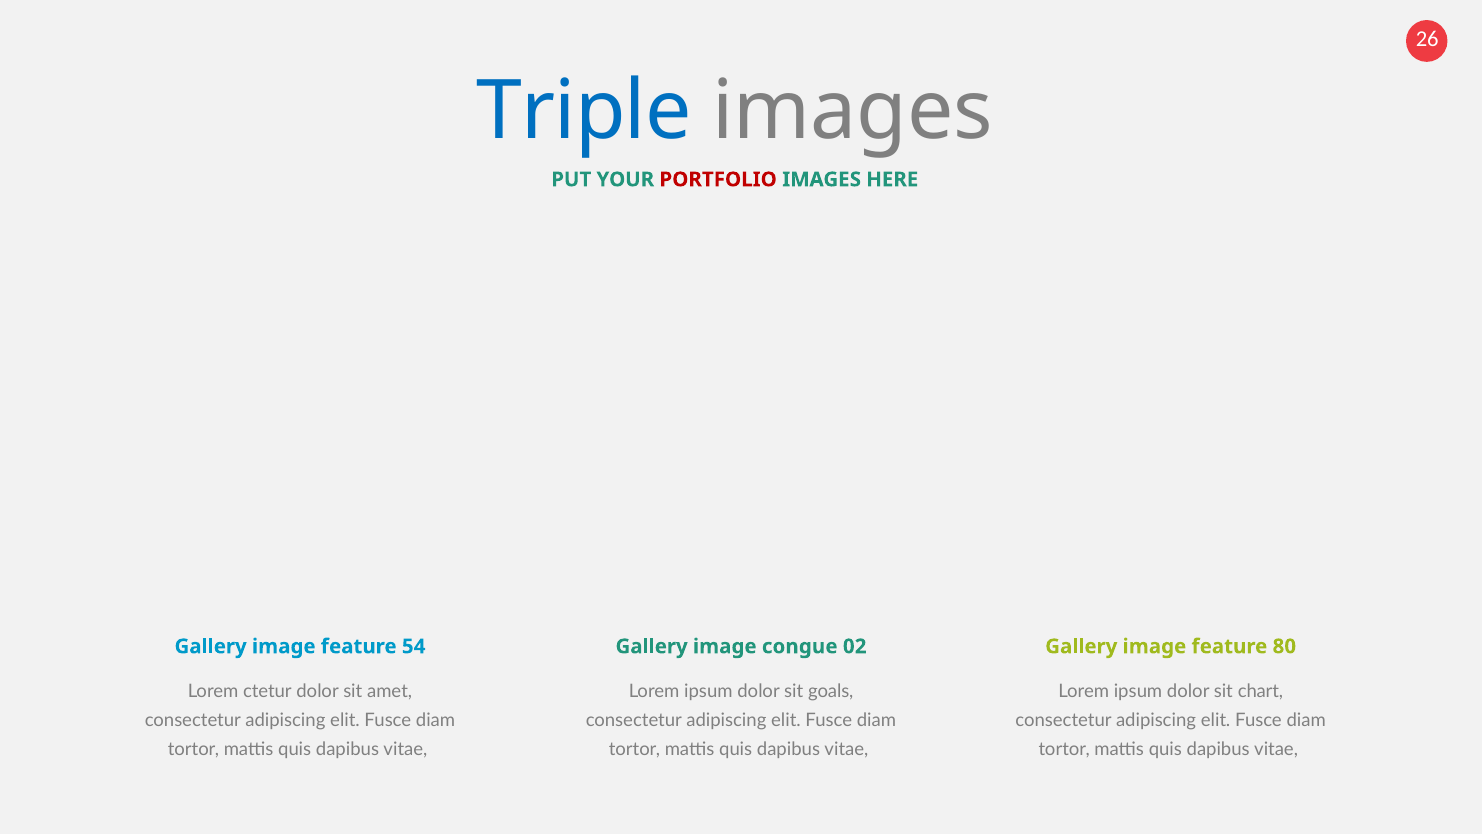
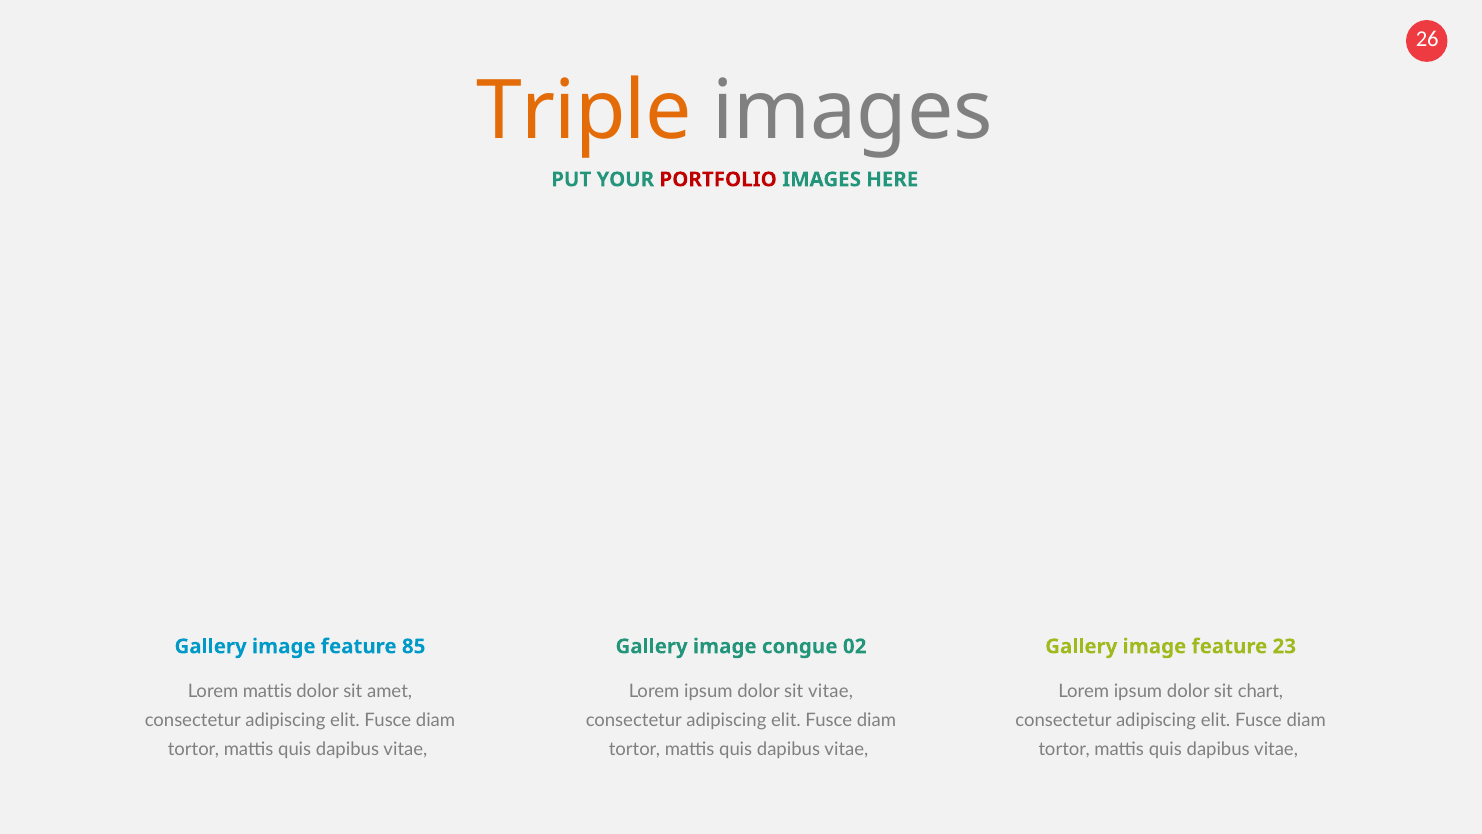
Triple colour: blue -> orange
54: 54 -> 85
80: 80 -> 23
Lorem ctetur: ctetur -> mattis
sit goals: goals -> vitae
